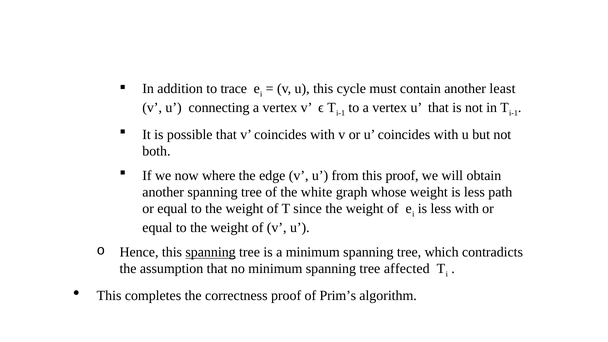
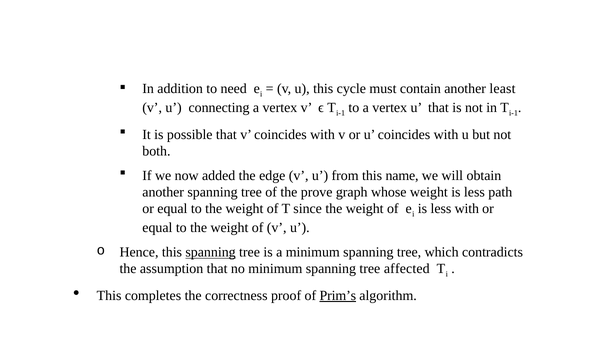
trace: trace -> need
where: where -> added
this proof: proof -> name
white: white -> prove
Prim’s underline: none -> present
